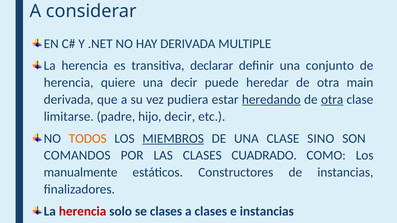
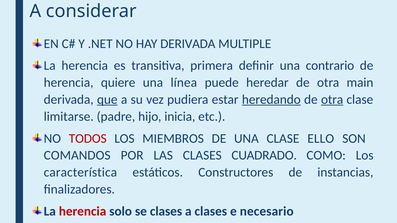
declarar: declarar -> primera
conjunto: conjunto -> contrario
una decir: decir -> línea
que underline: none -> present
hijo decir: decir -> inicia
TODOS colour: orange -> red
MIEMBROS underline: present -> none
SINO: SINO -> ELLO
manualmente: manualmente -> característica
e instancias: instancias -> necesario
